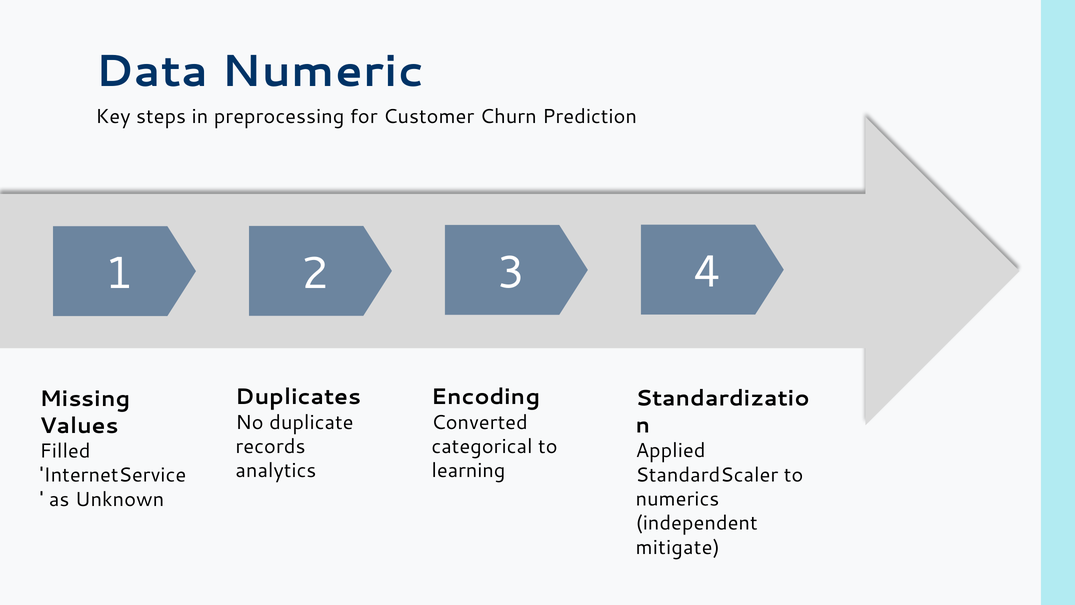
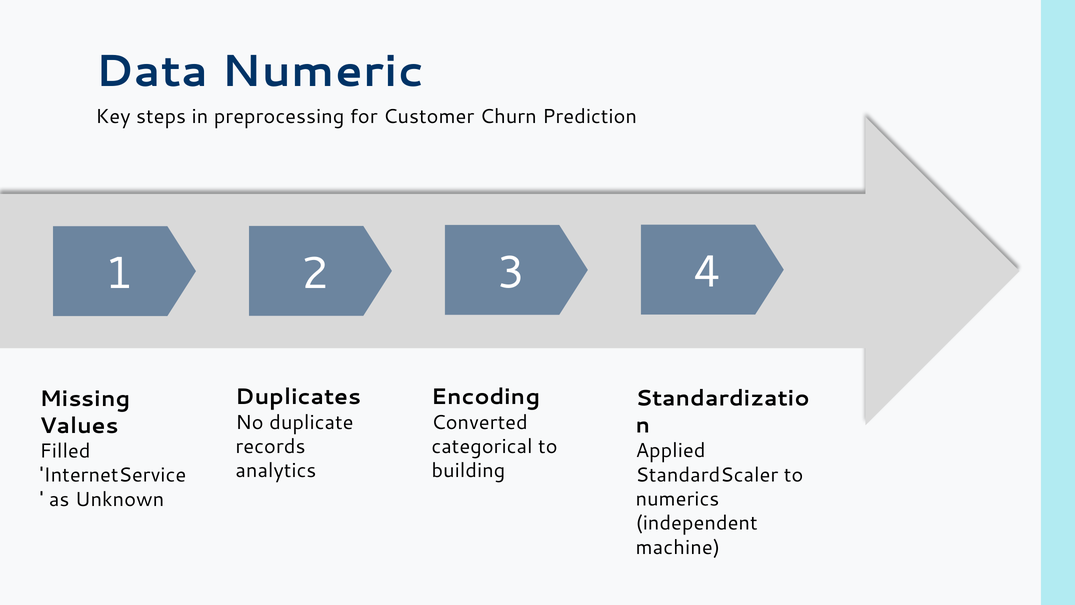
learning: learning -> building
mitigate: mitigate -> machine
